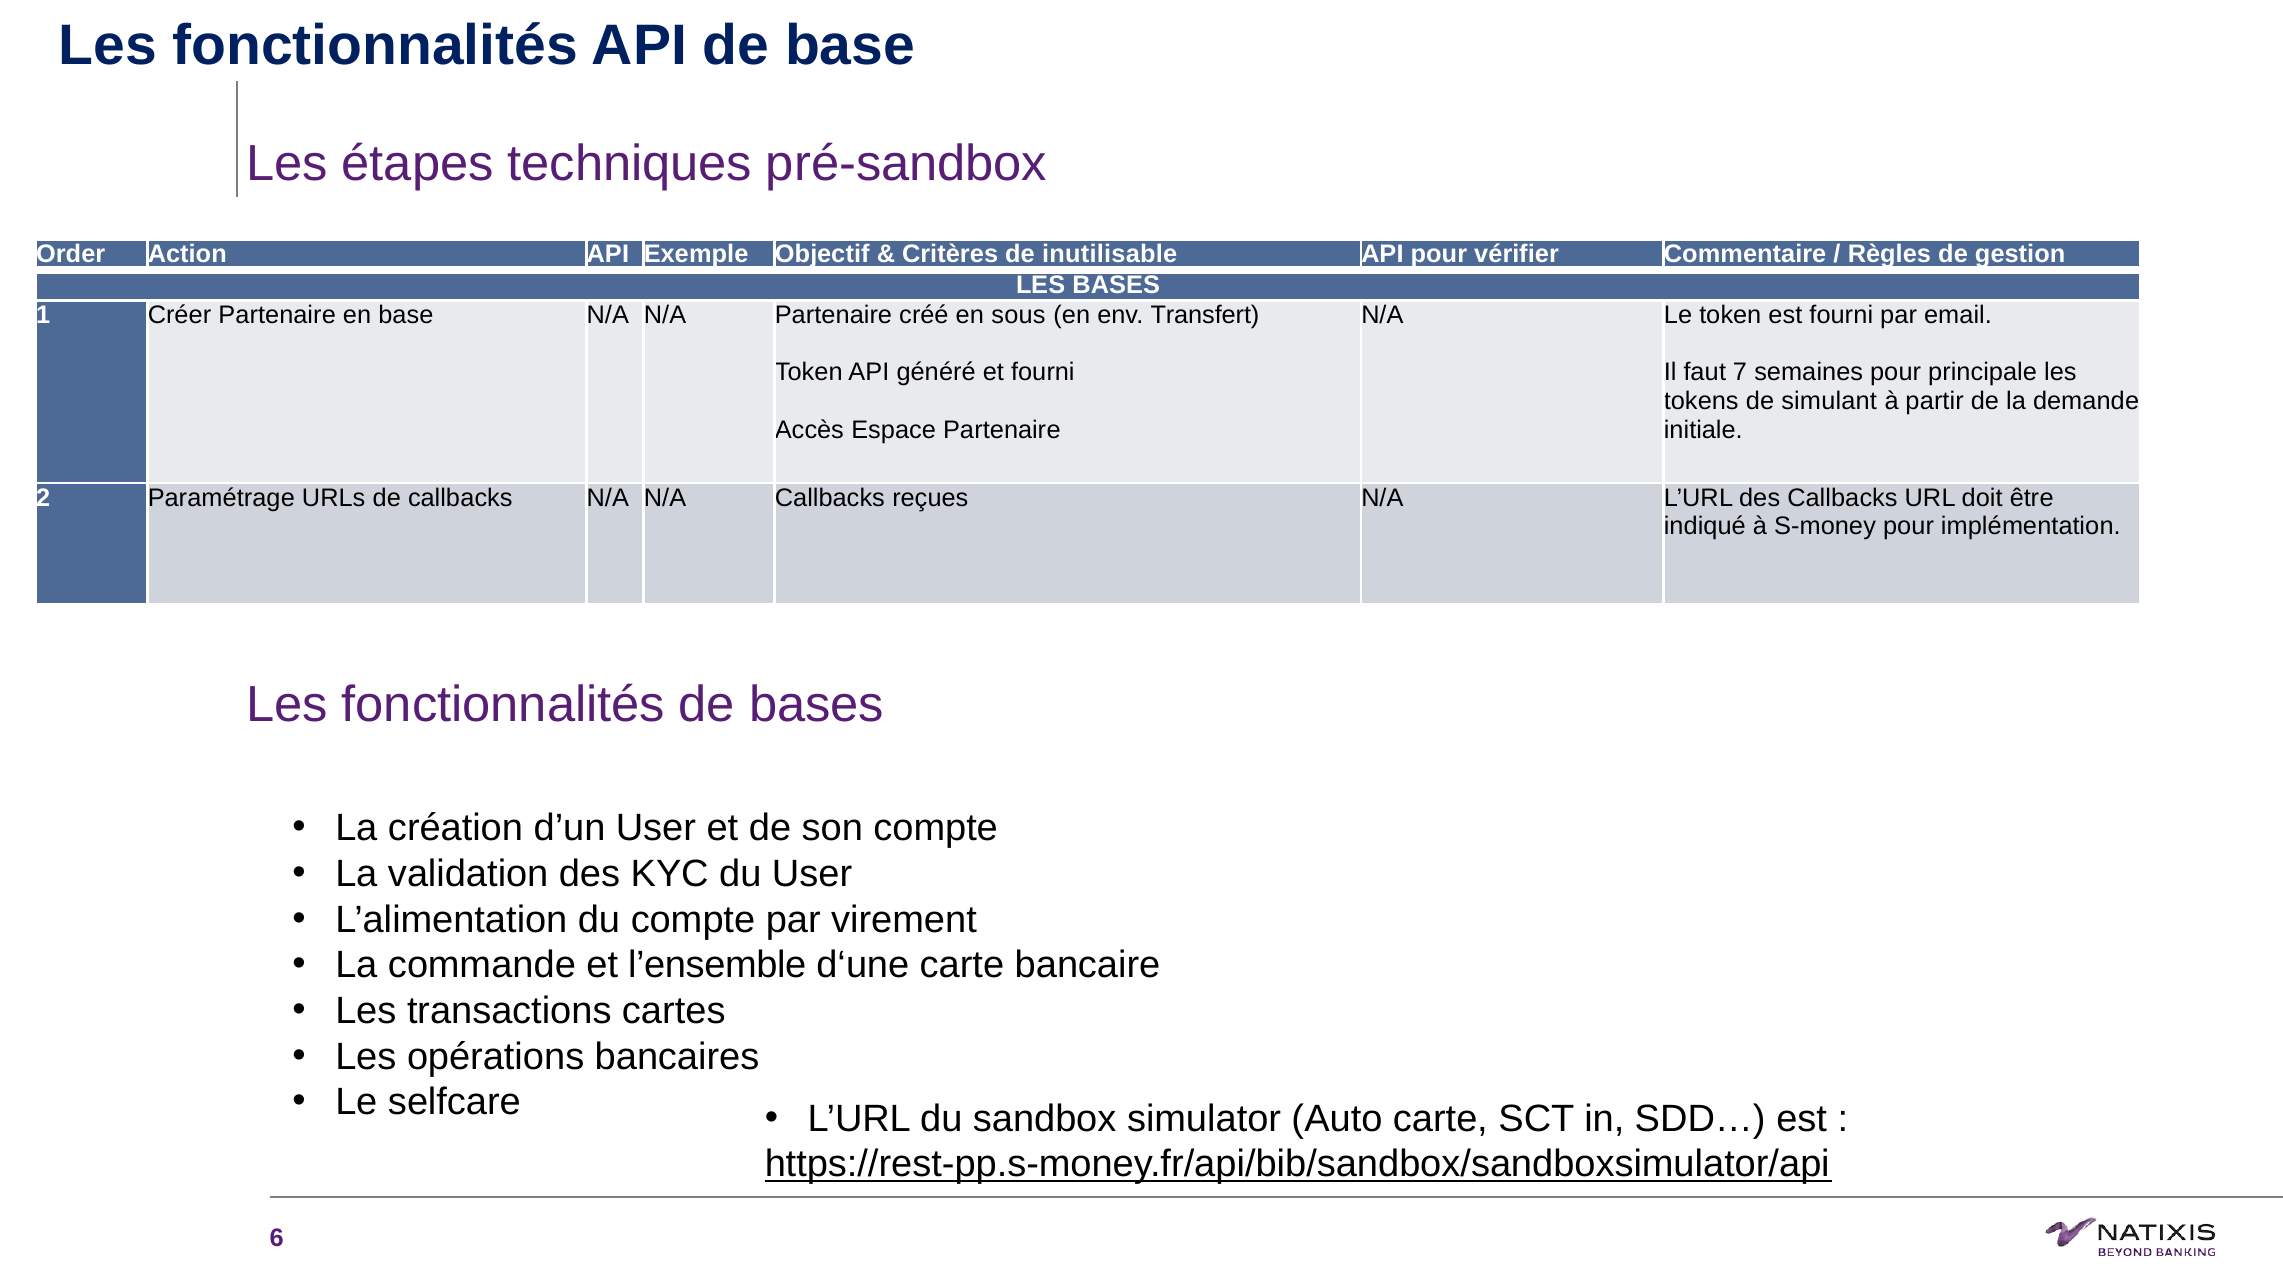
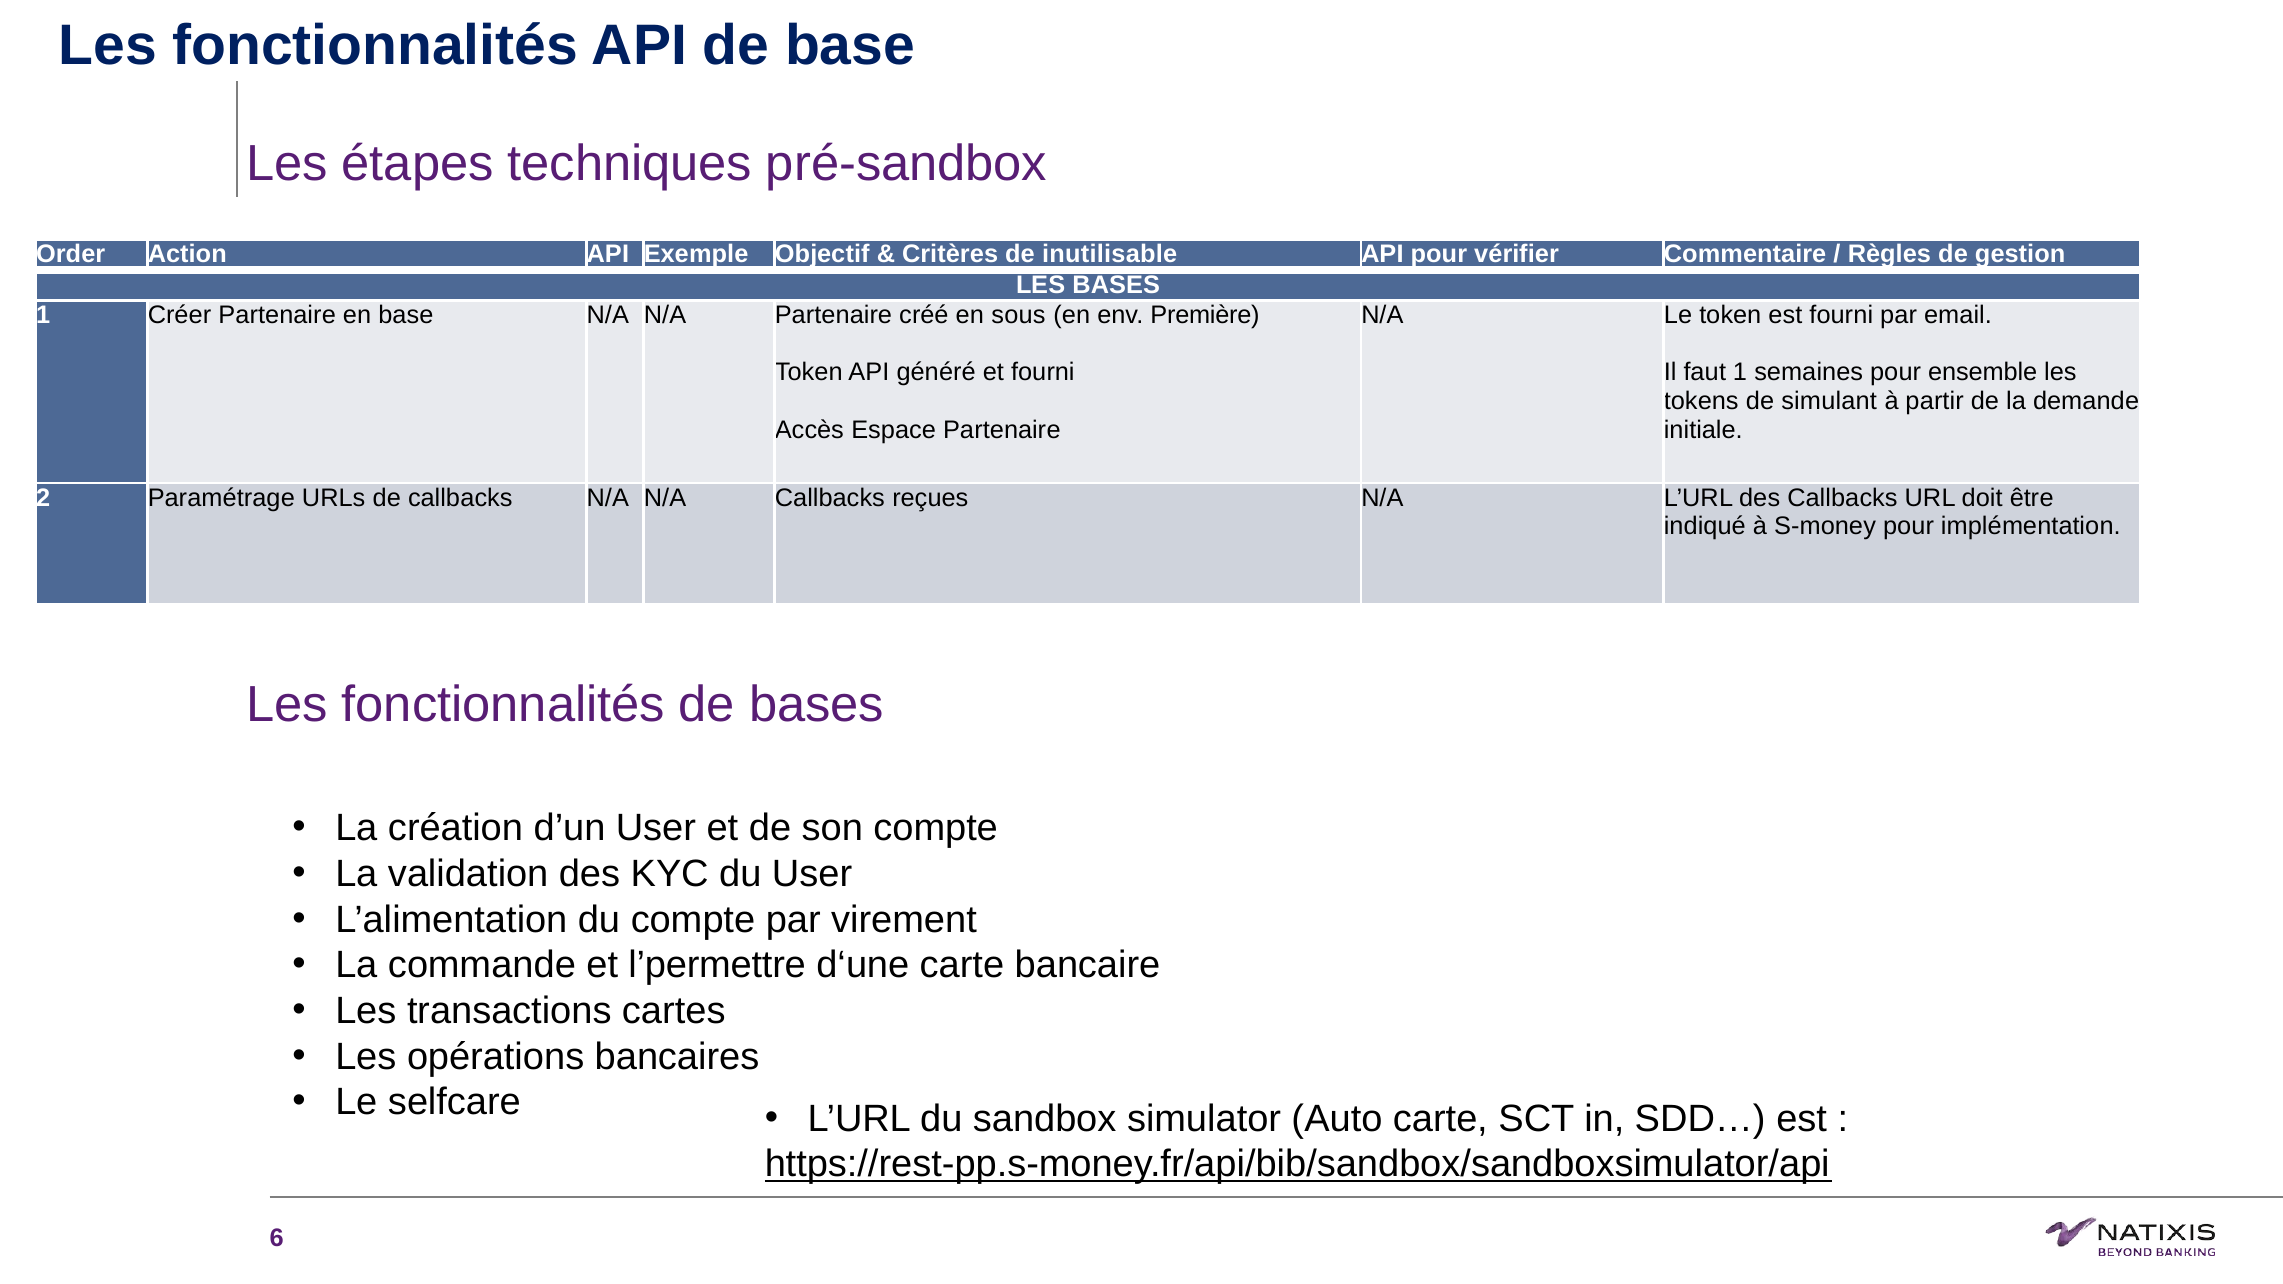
Transfert: Transfert -> Première
faut 7: 7 -> 1
principale: principale -> ensemble
l’ensemble: l’ensemble -> l’permettre
